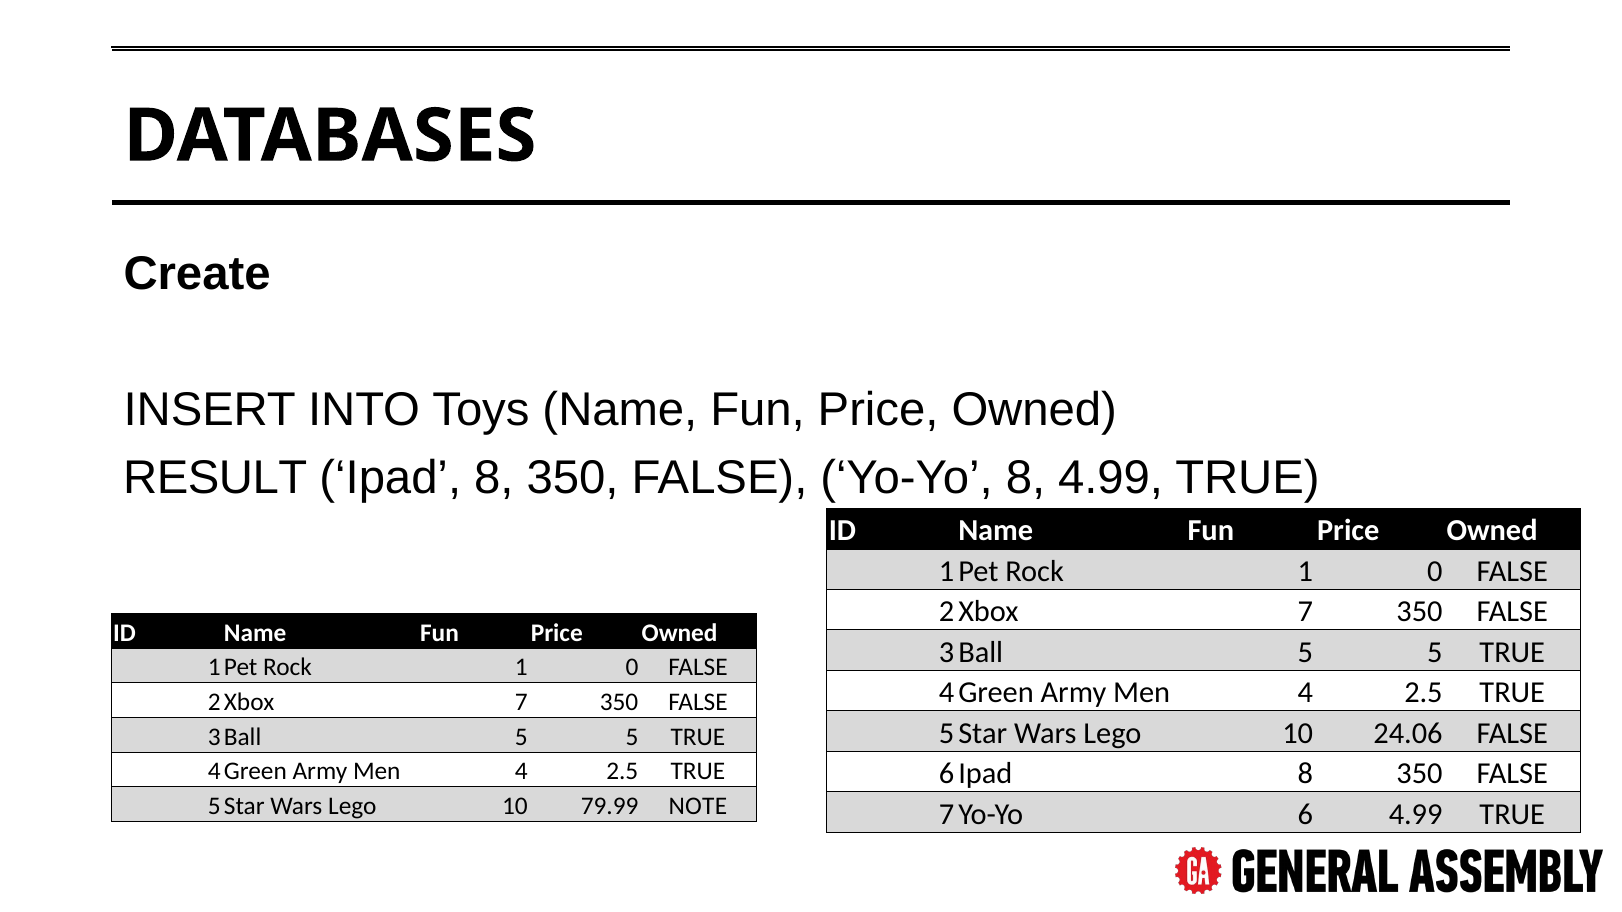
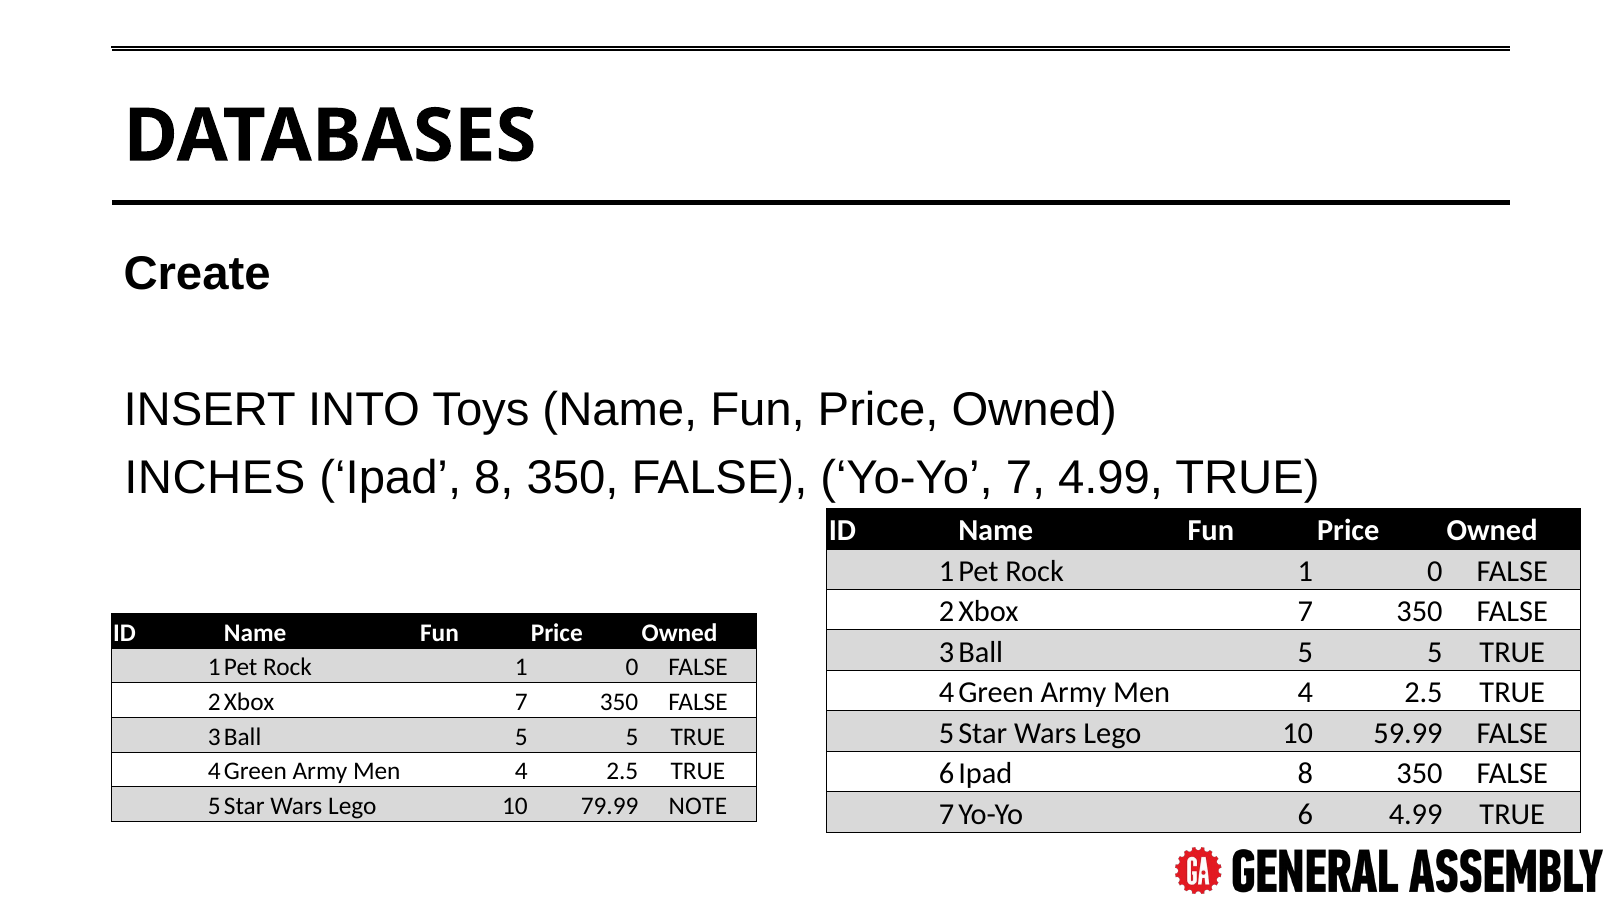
RESULT: RESULT -> INCHES
Yo-Yo 8: 8 -> 7
24.06: 24.06 -> 59.99
